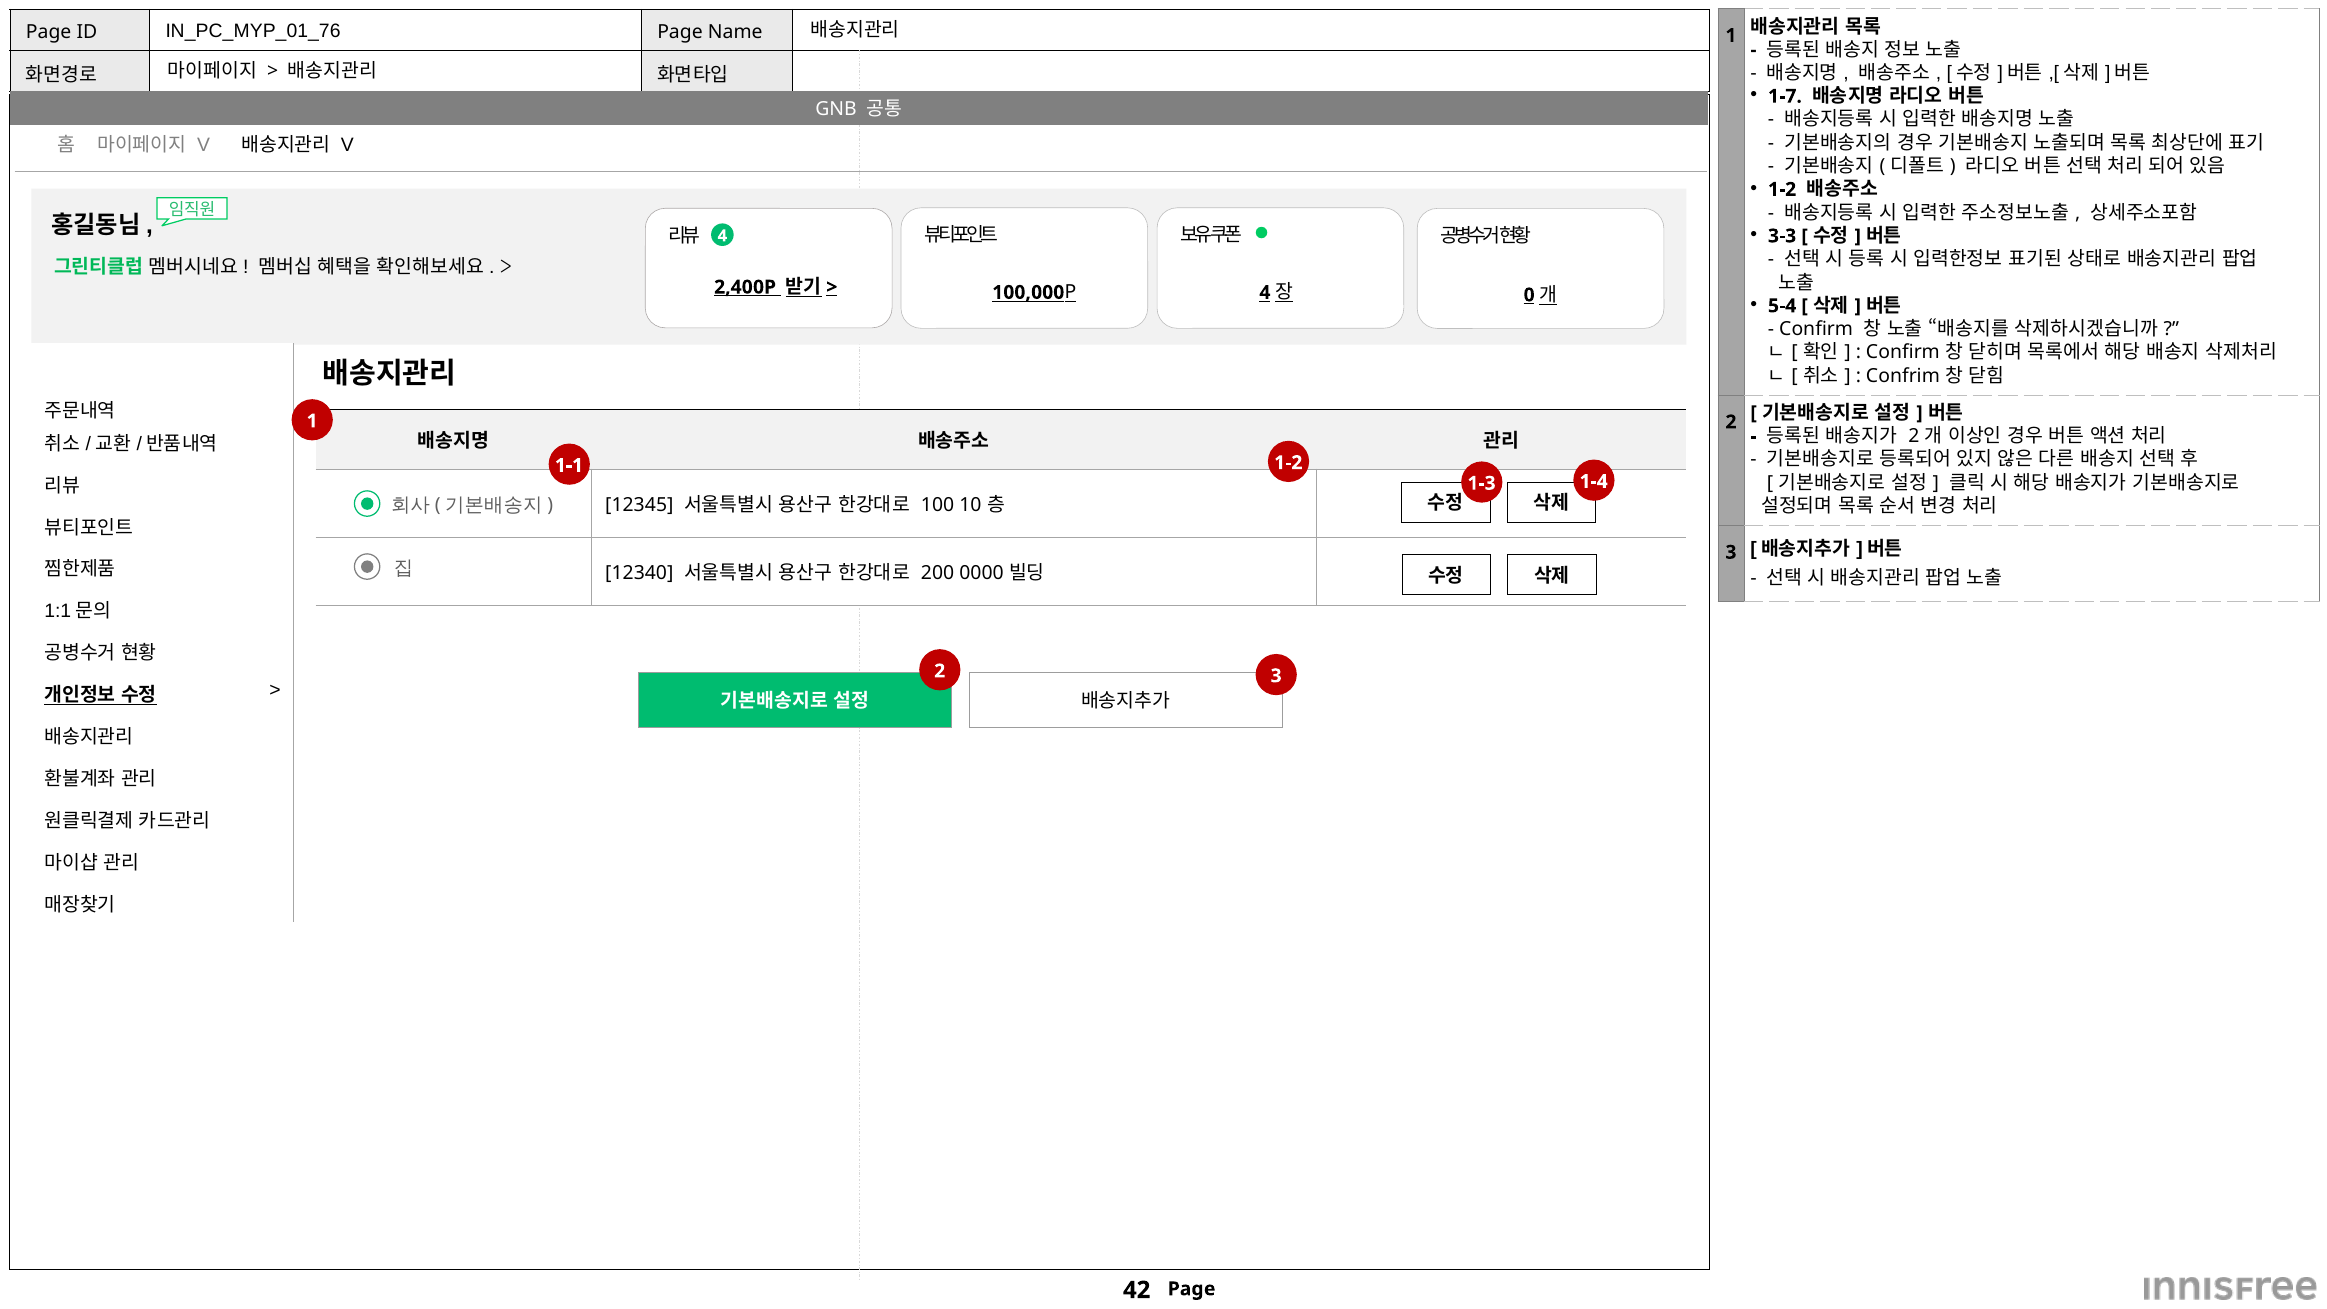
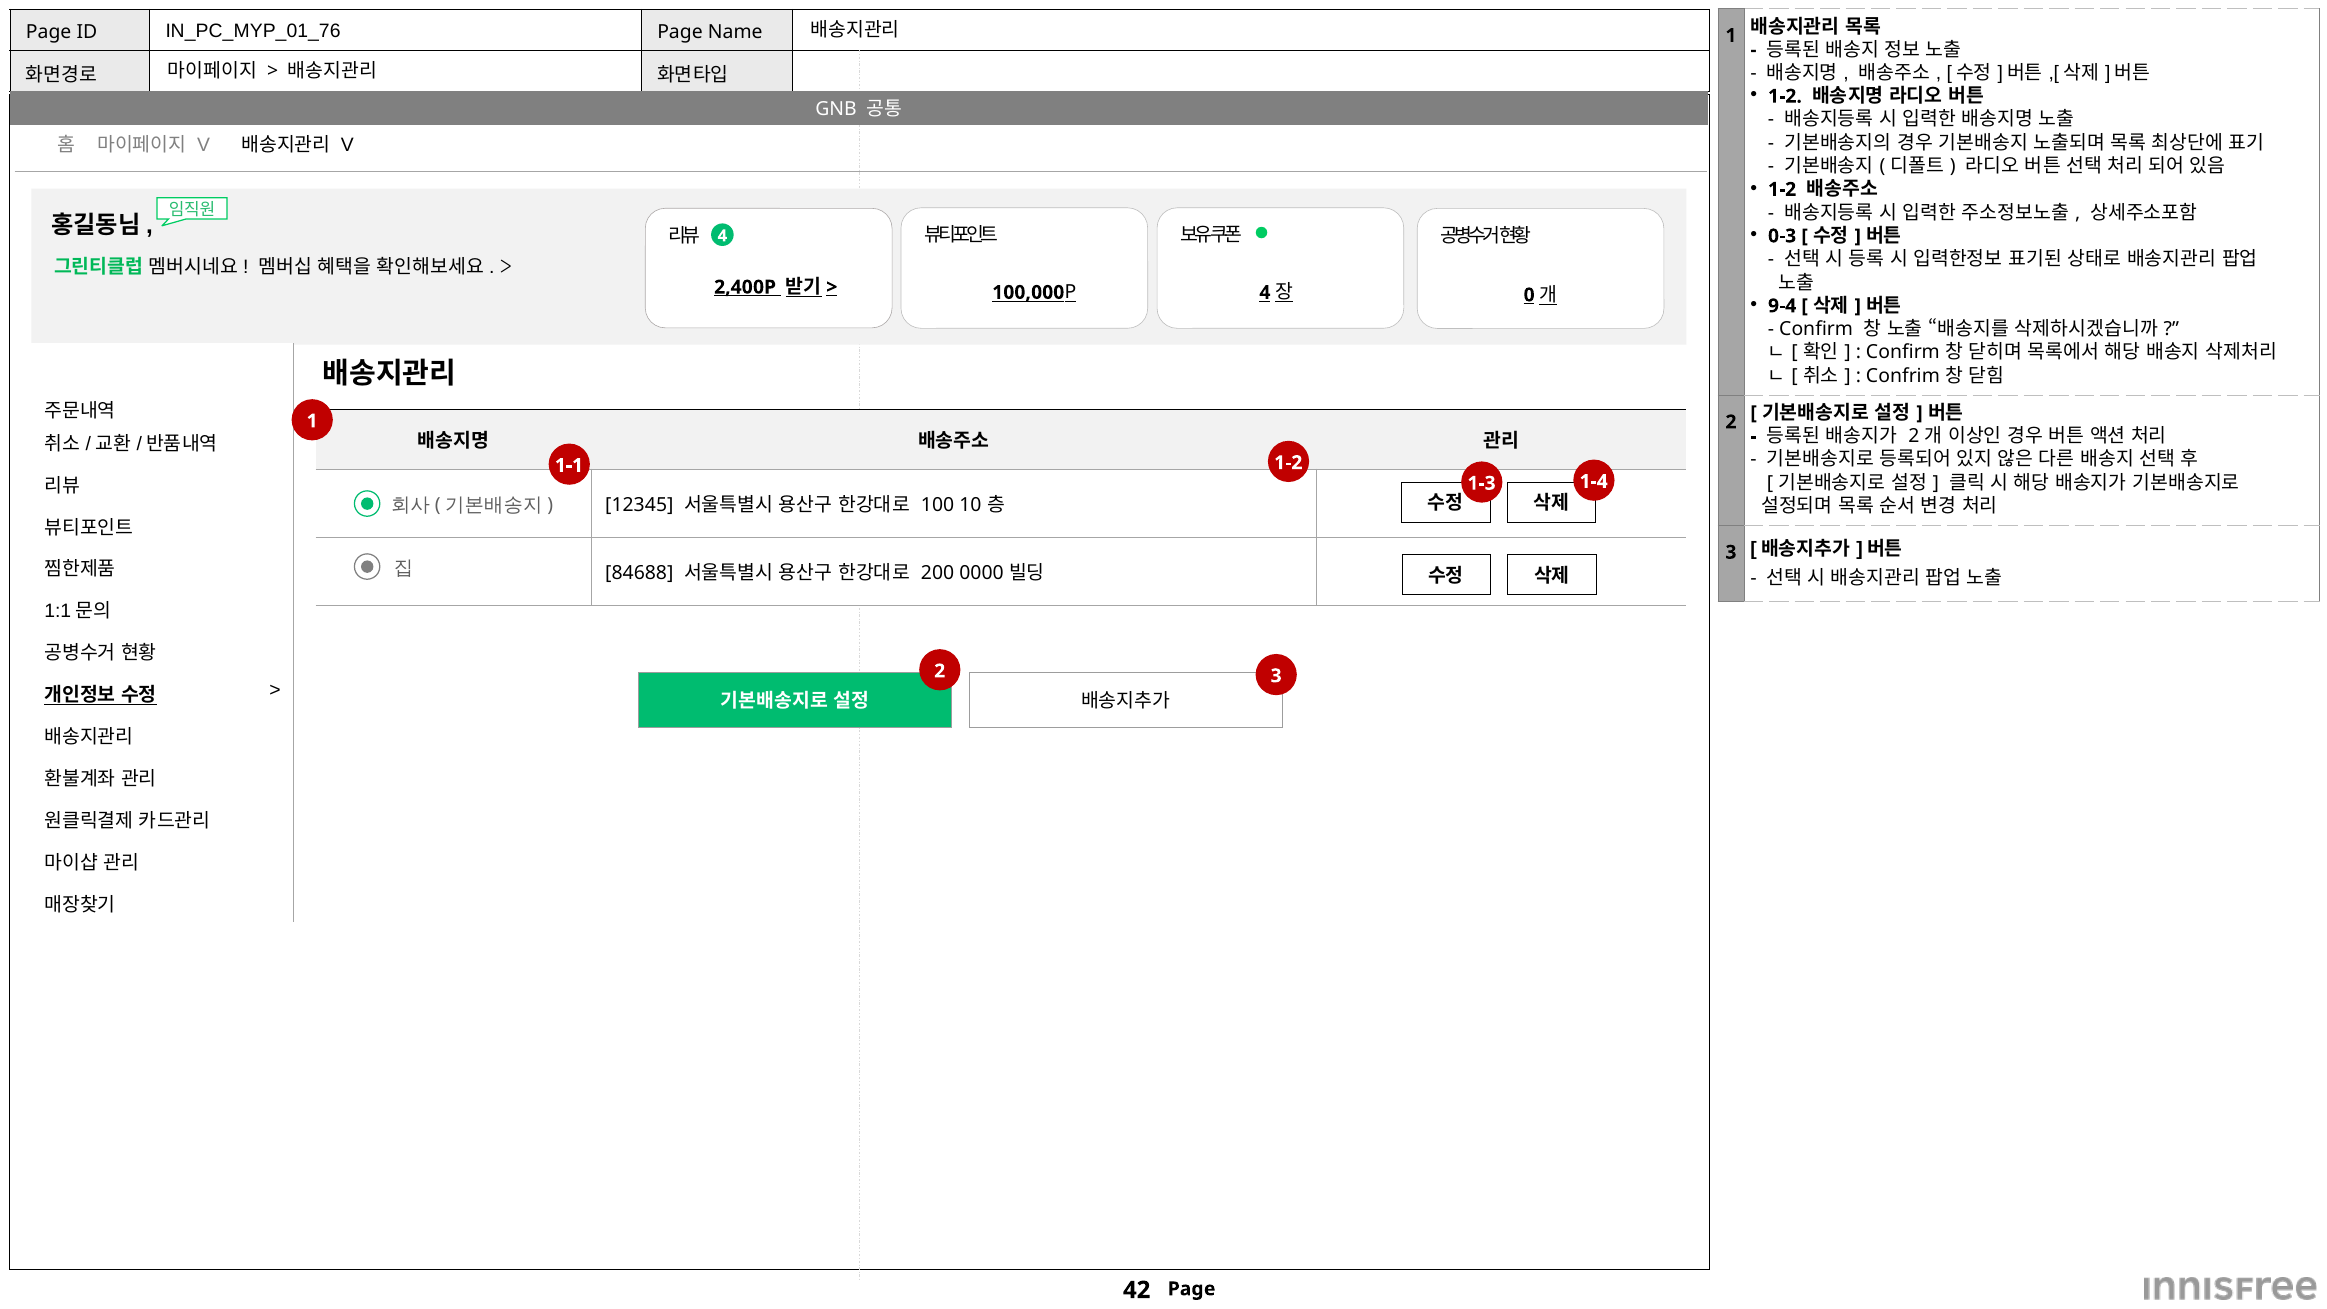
1-7 at (1785, 96): 1-7 -> 1-2
3-3: 3-3 -> 0-3
5-4: 5-4 -> 9-4
12340: 12340 -> 84688
